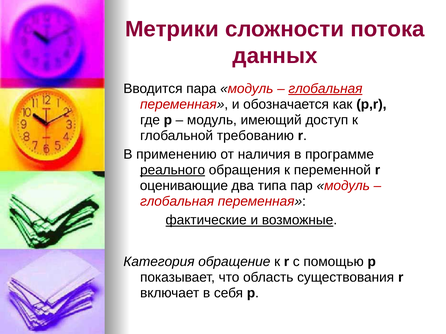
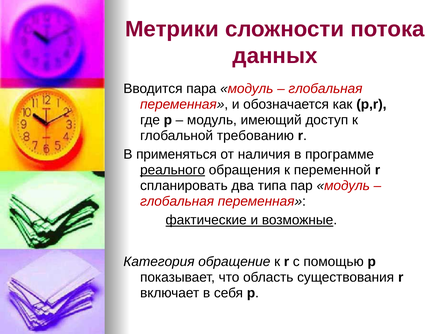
глобальная at (325, 89) underline: present -> none
применению: применению -> применяться
оценивающие: оценивающие -> спланировать
